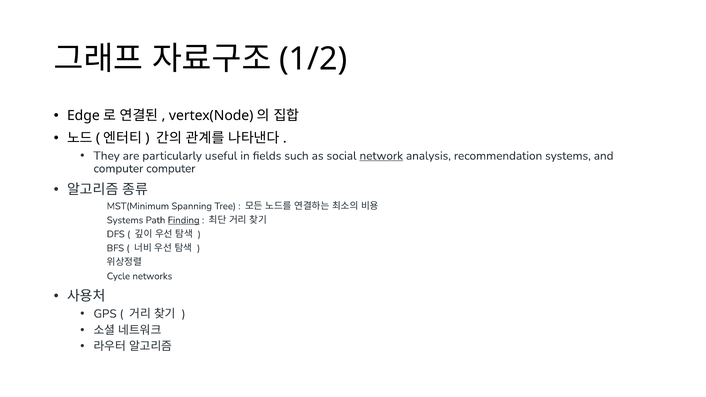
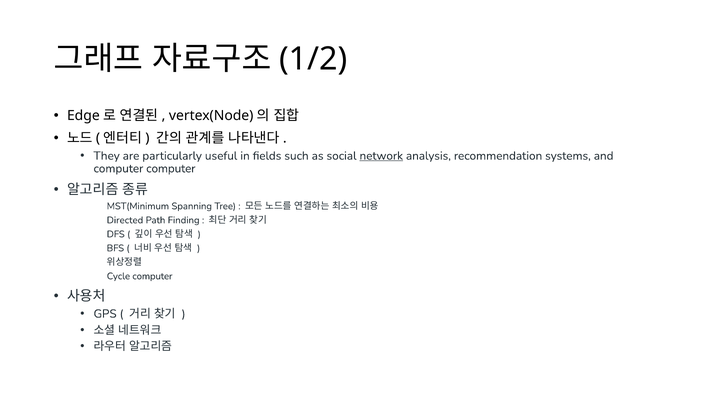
Systems at (125, 220): Systems -> Directed
Finding underline: present -> none
Cycle networks: networks -> computer
